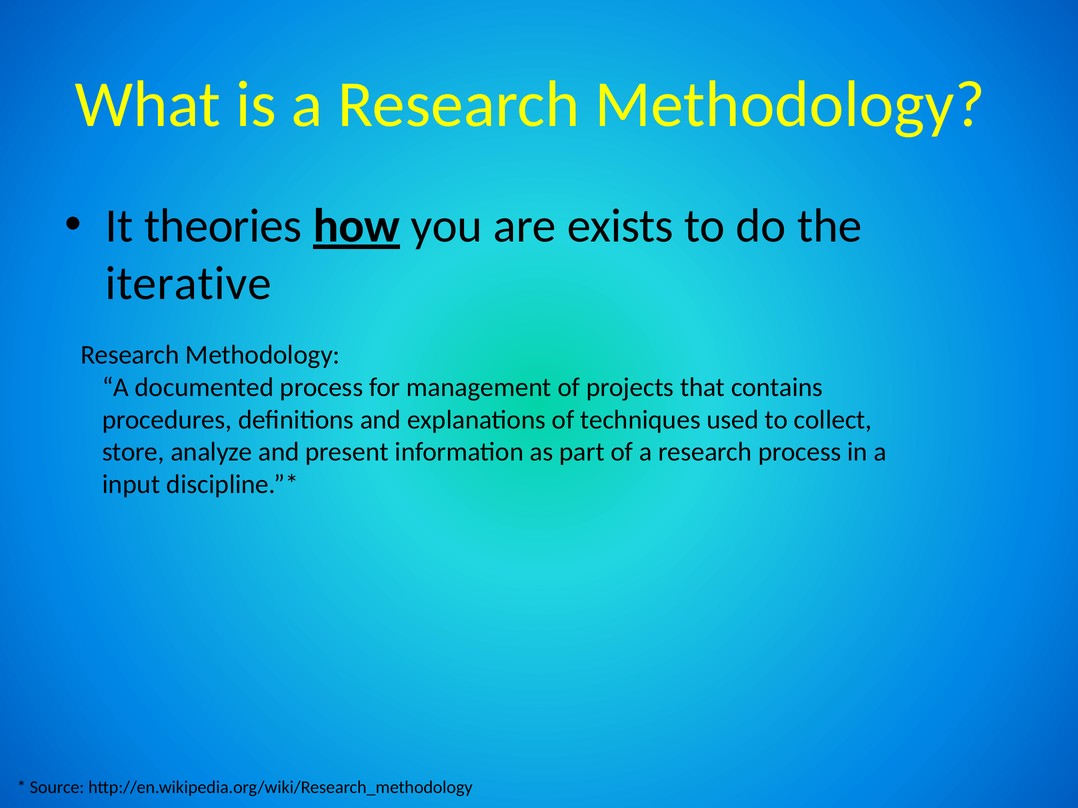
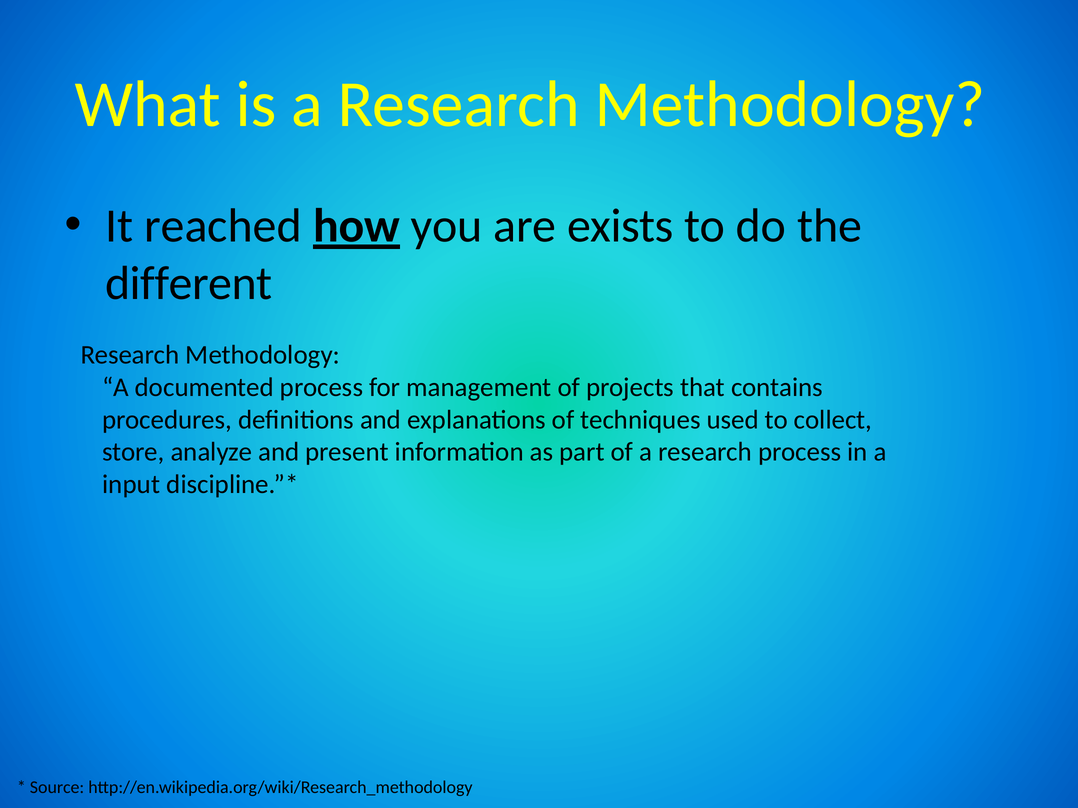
theories: theories -> reached
iterative: iterative -> different
